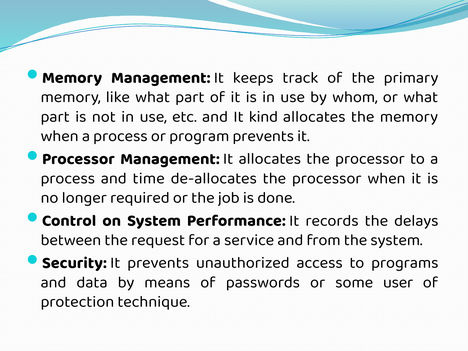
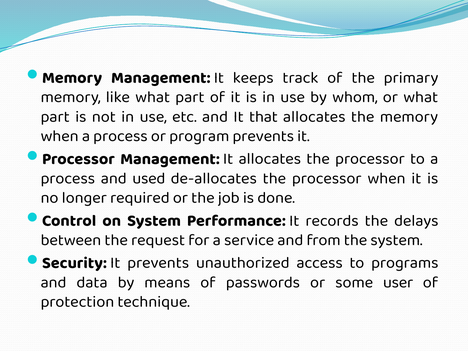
kind: kind -> that
time: time -> used
